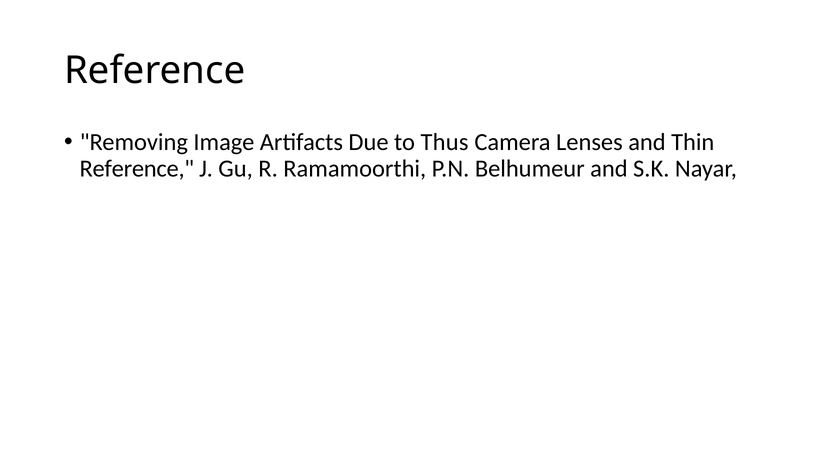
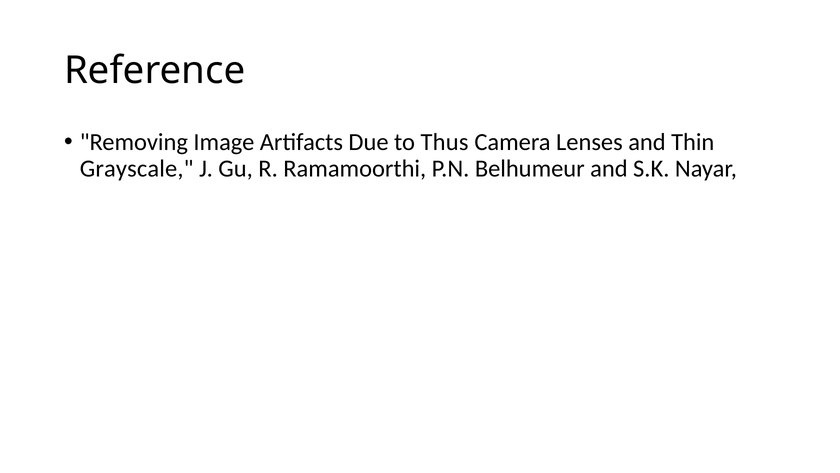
Reference at (137, 168): Reference -> Grayscale
